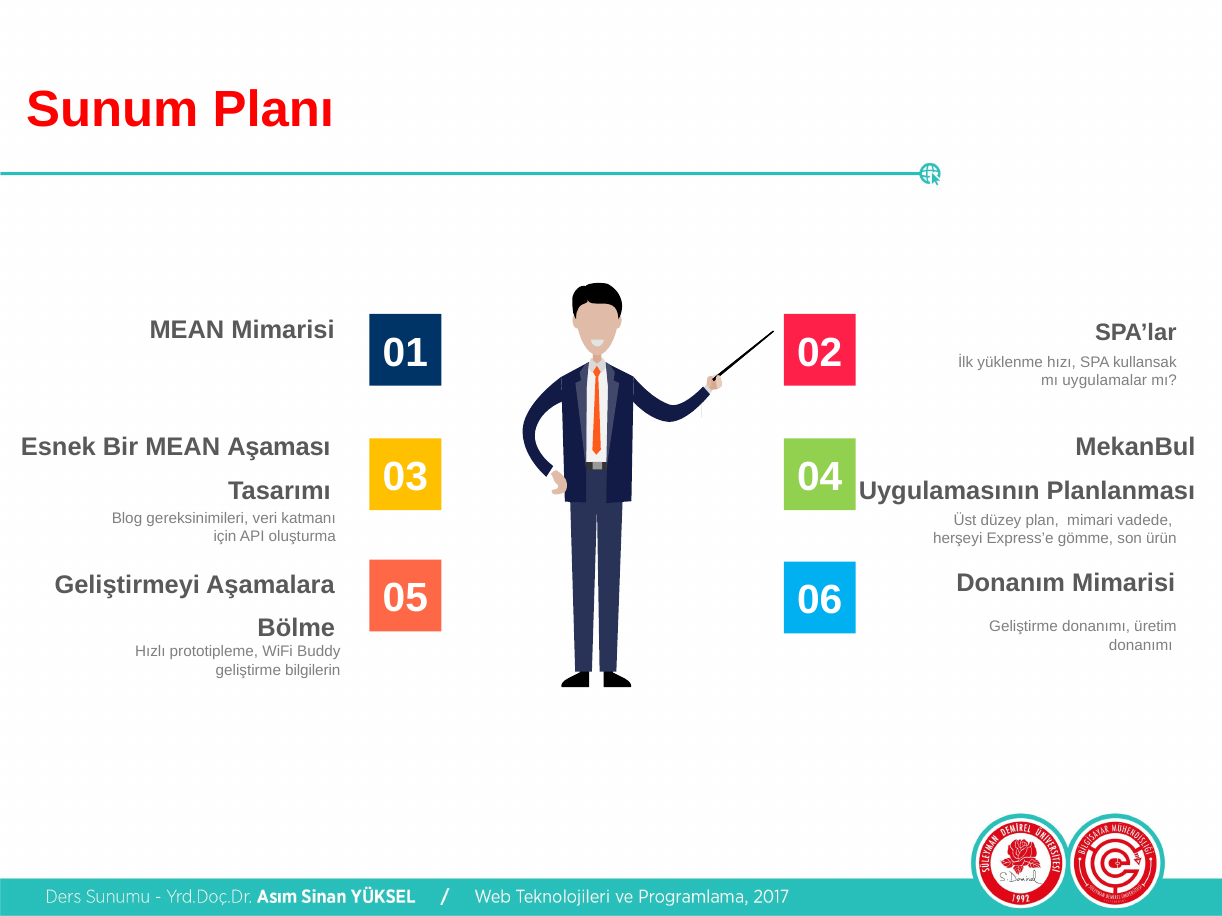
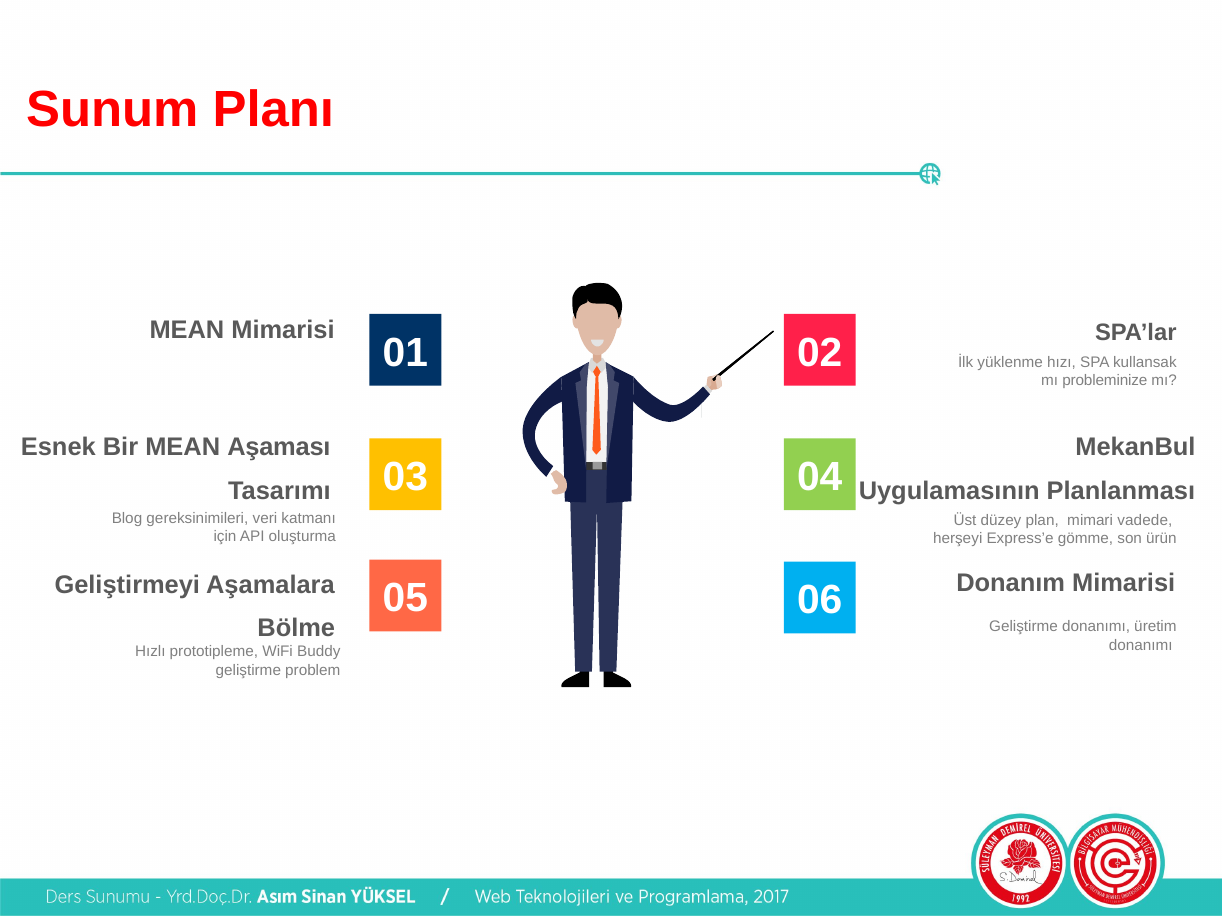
uygulamalar: uygulamalar -> probleminize
bilgilerin: bilgilerin -> problem
